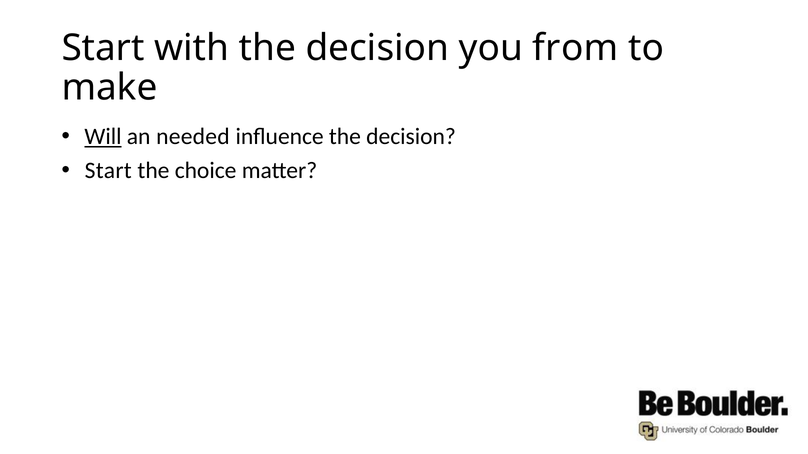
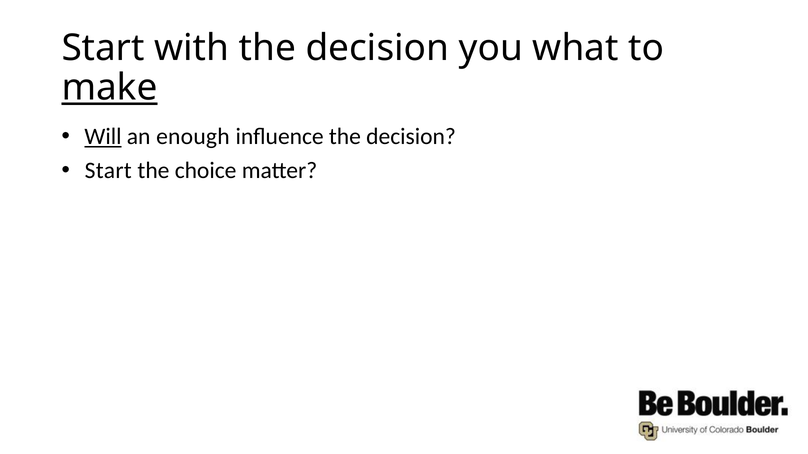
from: from -> what
make underline: none -> present
needed: needed -> enough
